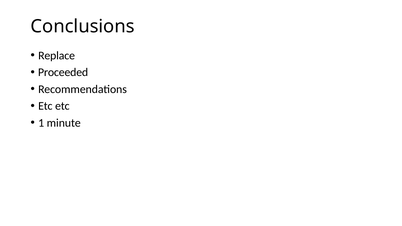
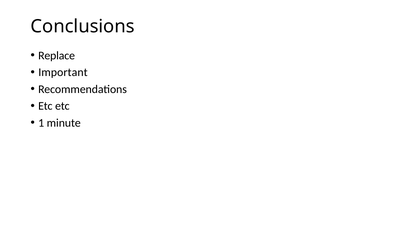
Proceeded: Proceeded -> Important
